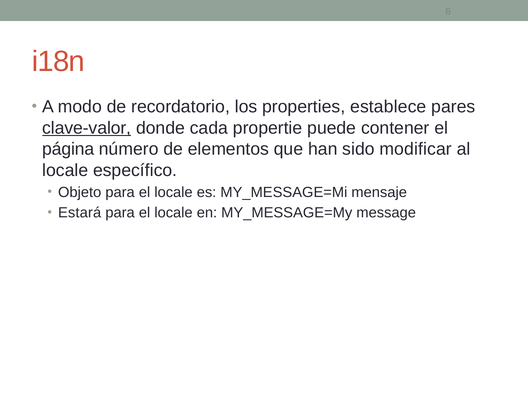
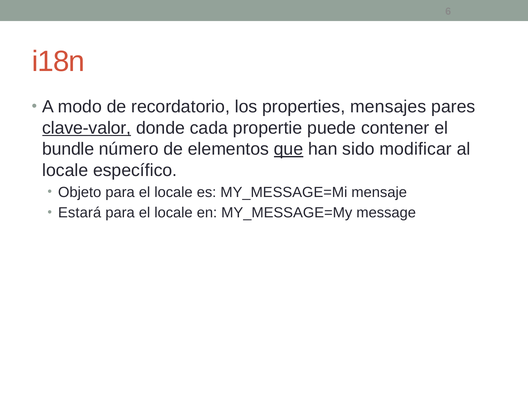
establece: establece -> mensajes
página: página -> bundle
que underline: none -> present
